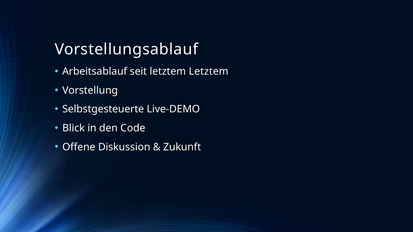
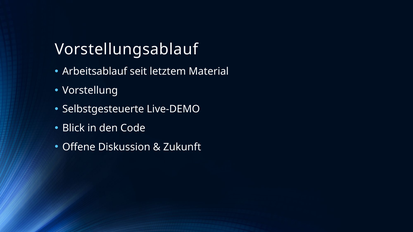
letztem Letztem: Letztem -> Material
